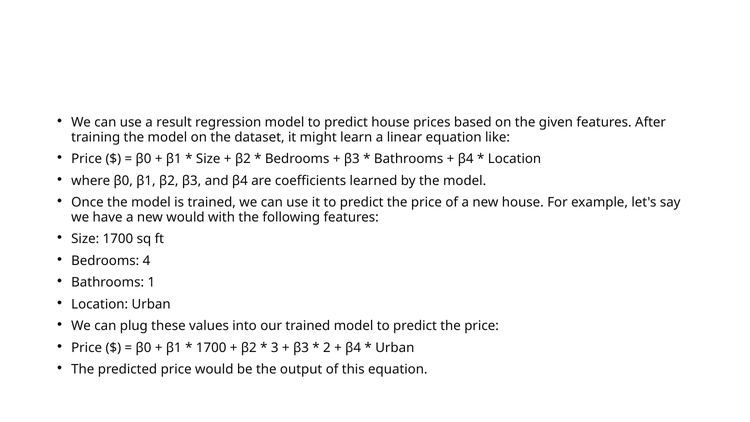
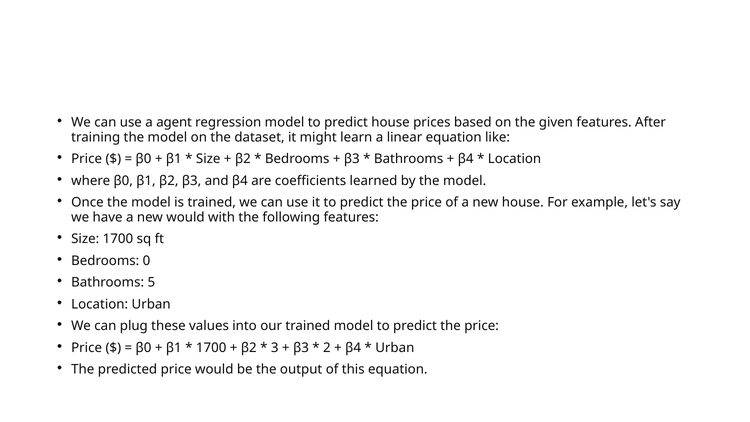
result: result -> agent
4: 4 -> 0
1: 1 -> 5
